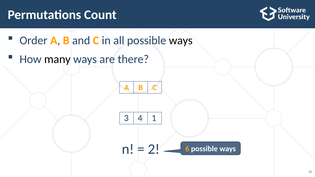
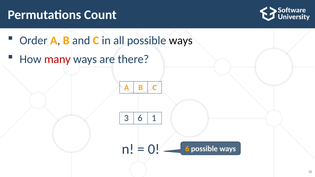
many colour: black -> red
3 4: 4 -> 6
2: 2 -> 0
